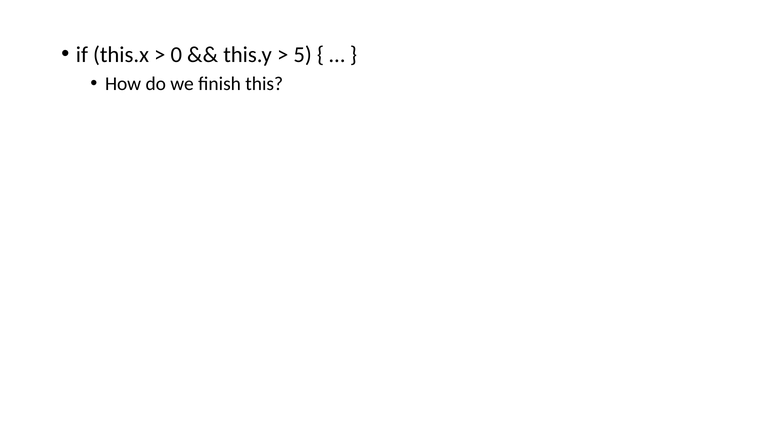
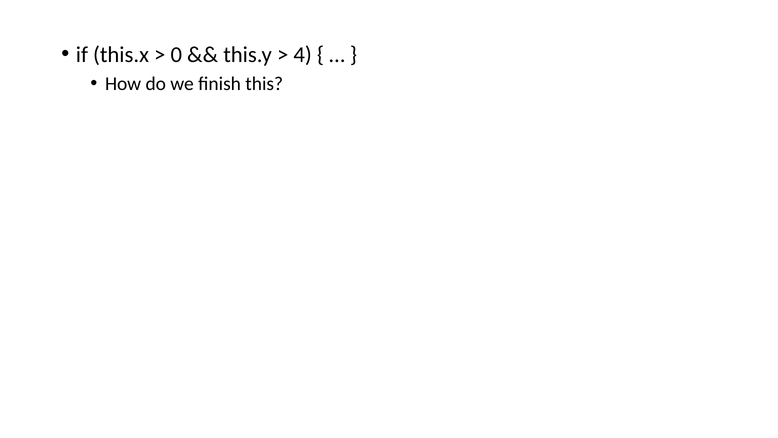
5: 5 -> 4
